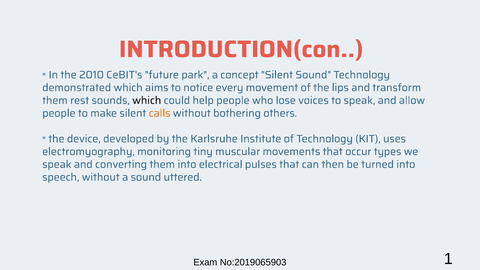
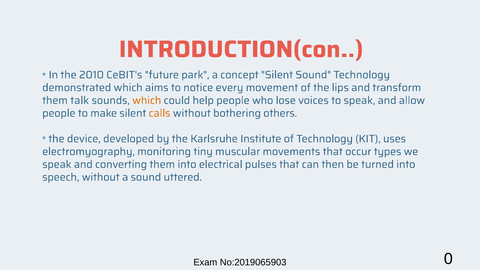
rest: rest -> talk
which at (147, 100) colour: black -> orange
1: 1 -> 0
